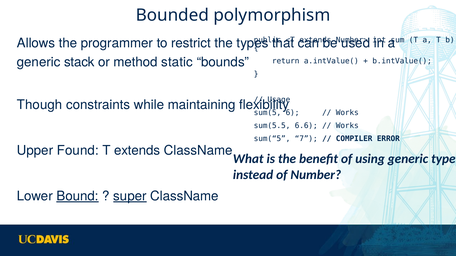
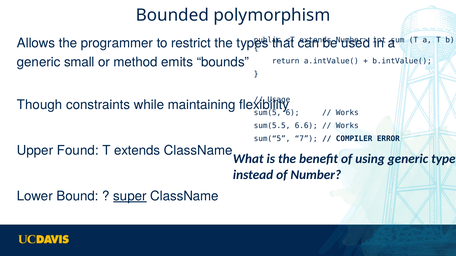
stack: stack -> small
static: static -> emits
Bound underline: present -> none
